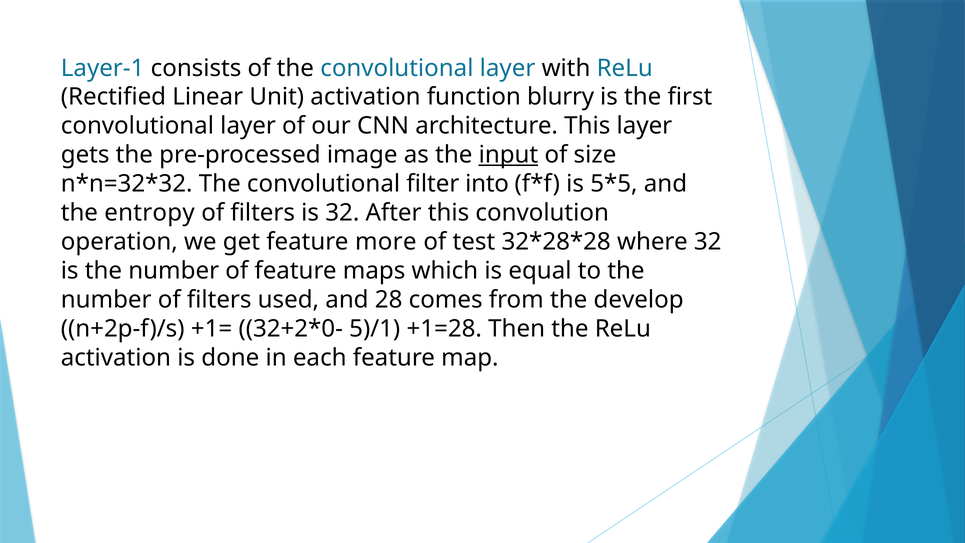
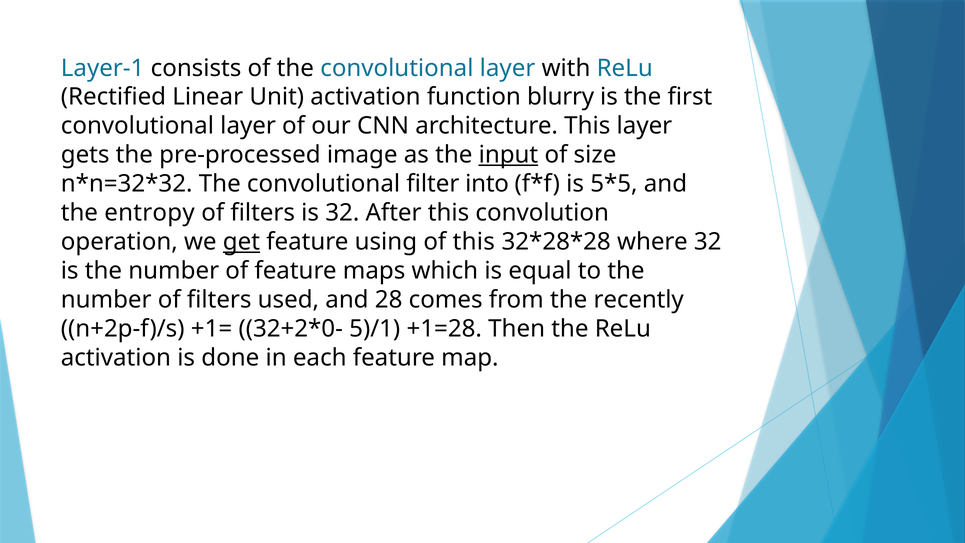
get underline: none -> present
more: more -> using
of test: test -> this
develop: develop -> recently
